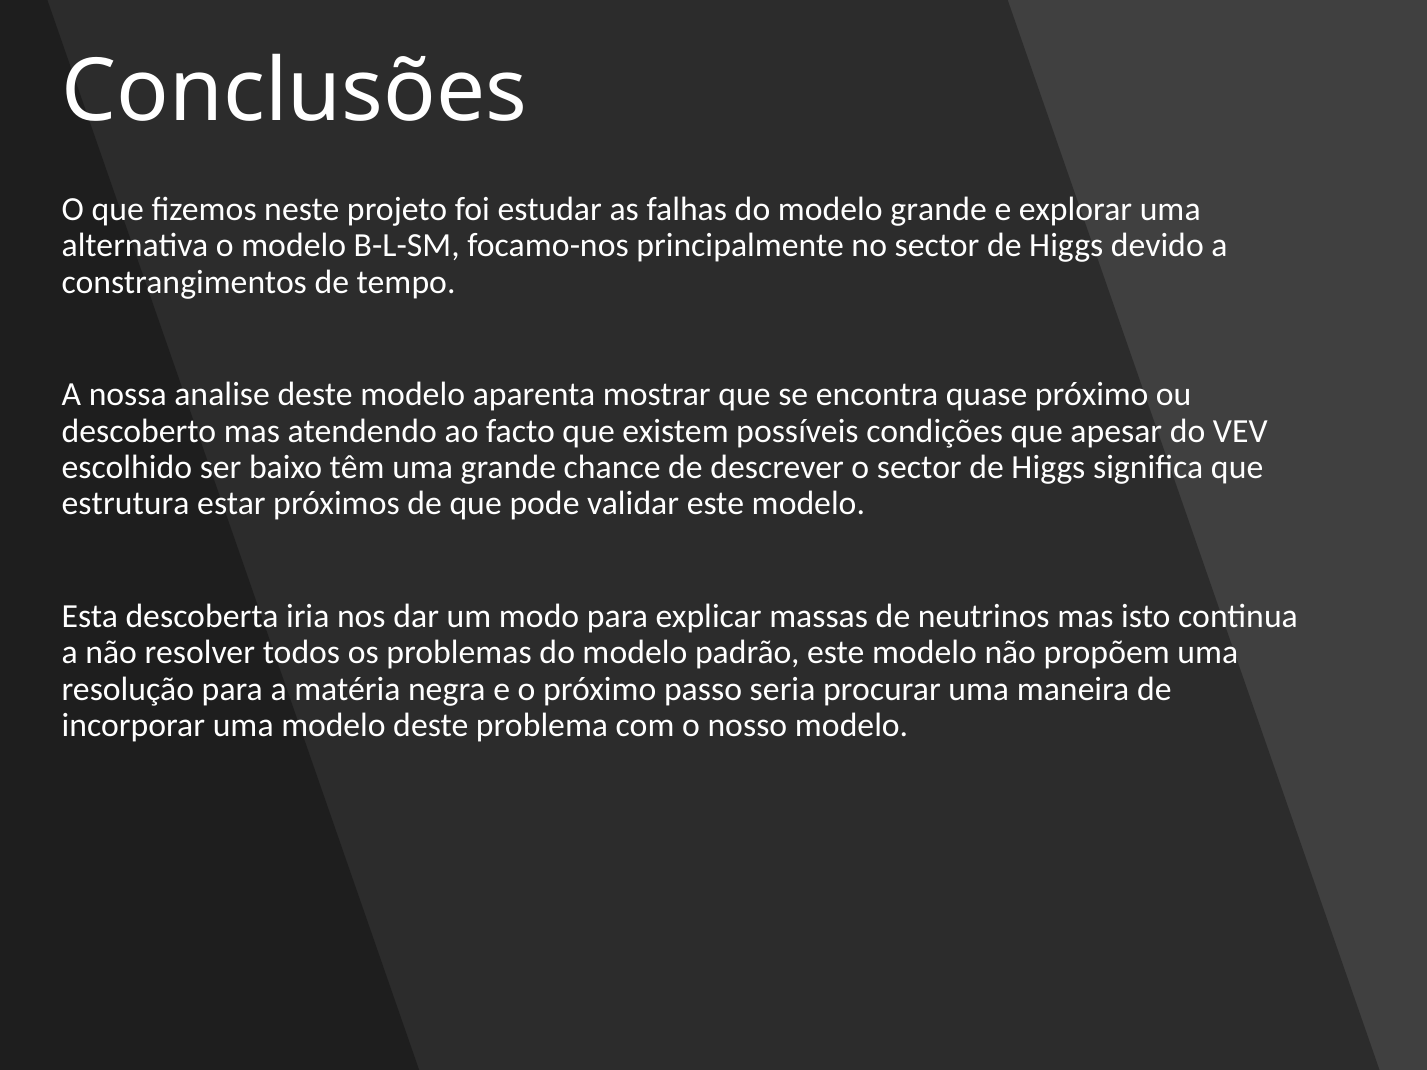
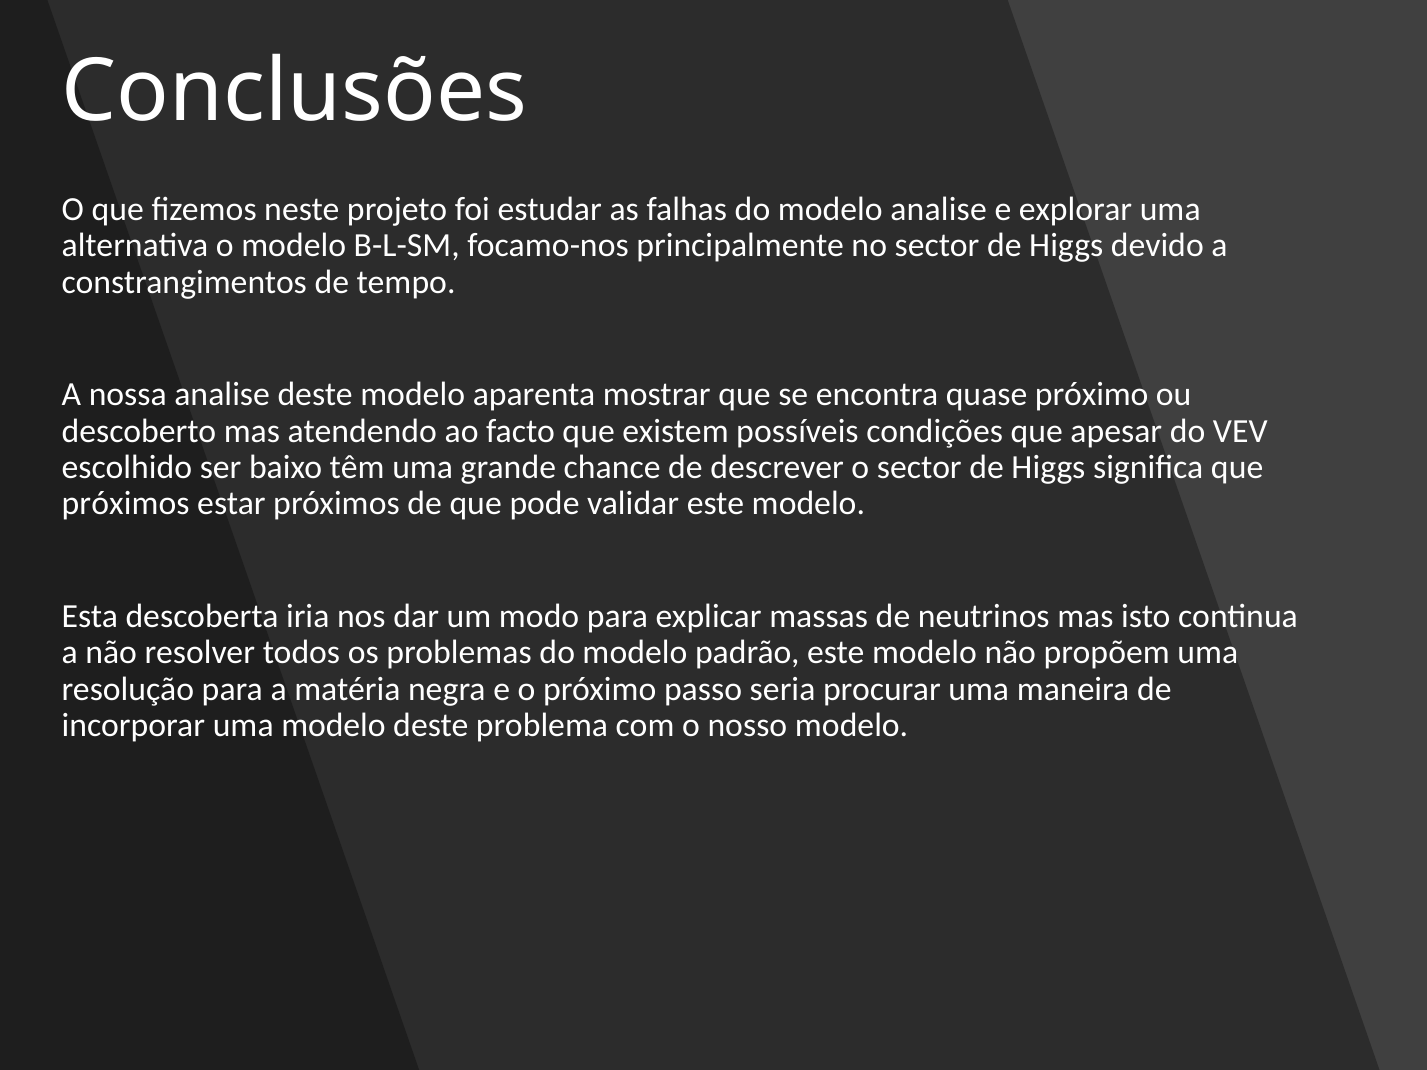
modelo grande: grande -> analise
estrutura at (126, 504): estrutura -> próximos
